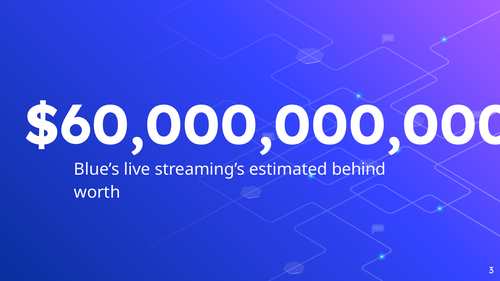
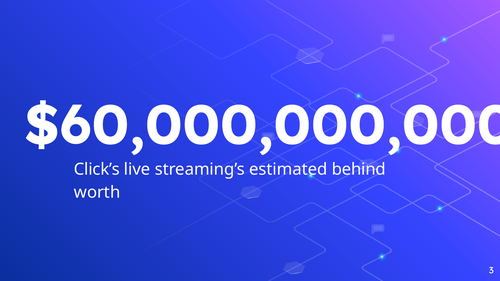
Blue’s: Blue’s -> Click’s
